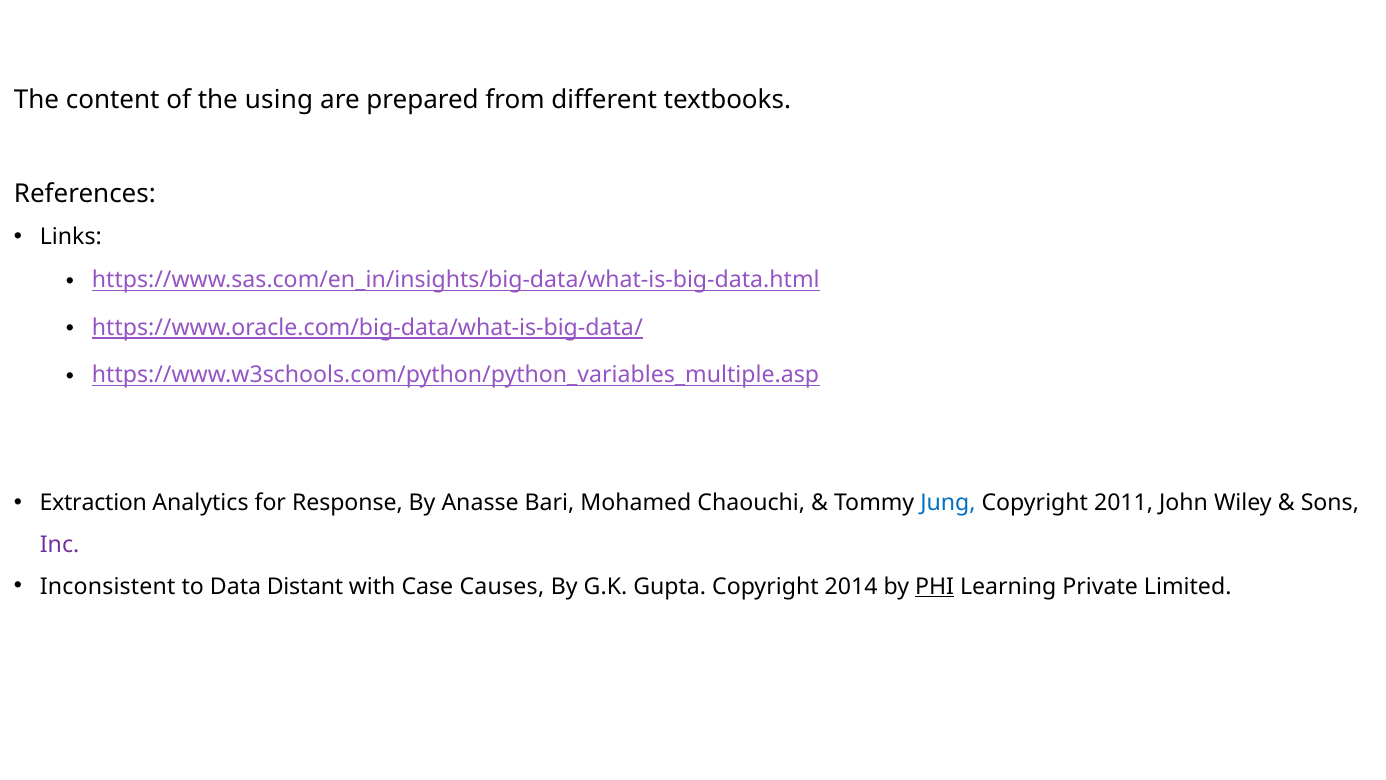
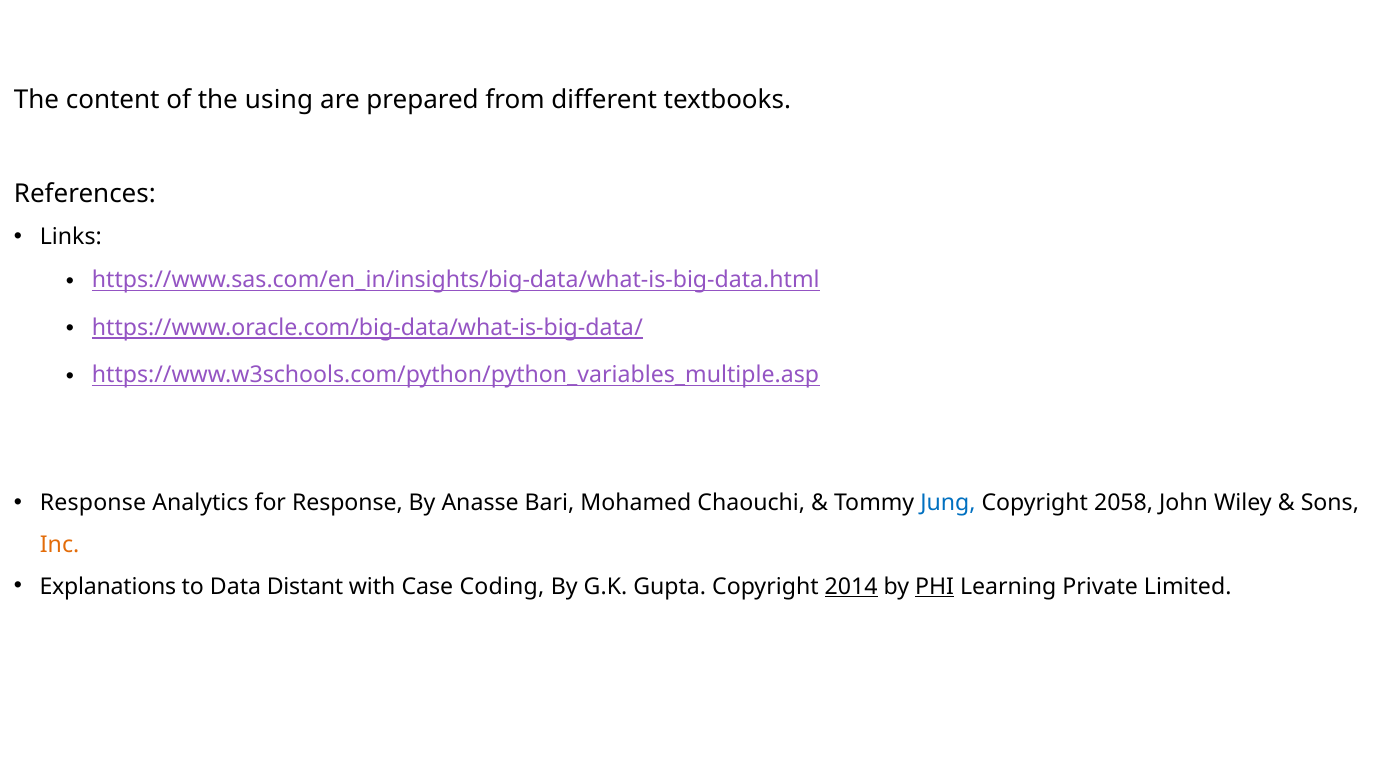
Extraction at (93, 503): Extraction -> Response
2011: 2011 -> 2058
Inc colour: purple -> orange
Inconsistent: Inconsistent -> Explanations
Causes: Causes -> Coding
2014 underline: none -> present
